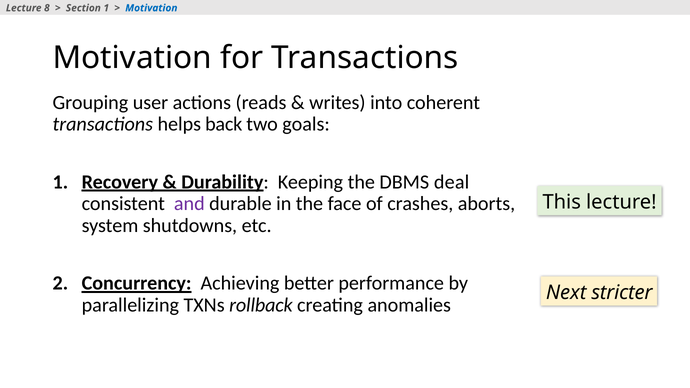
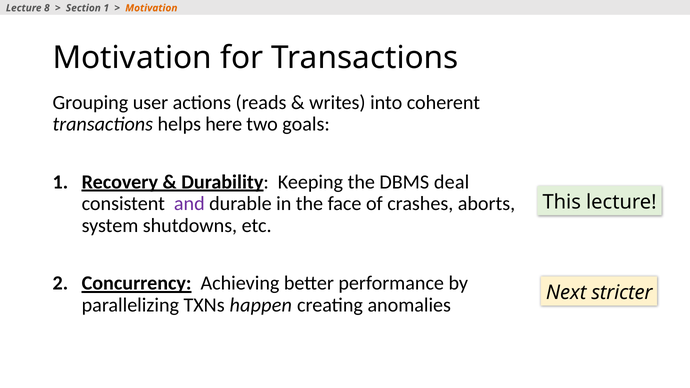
Motivation at (151, 8) colour: blue -> orange
back: back -> here
rollback: rollback -> happen
